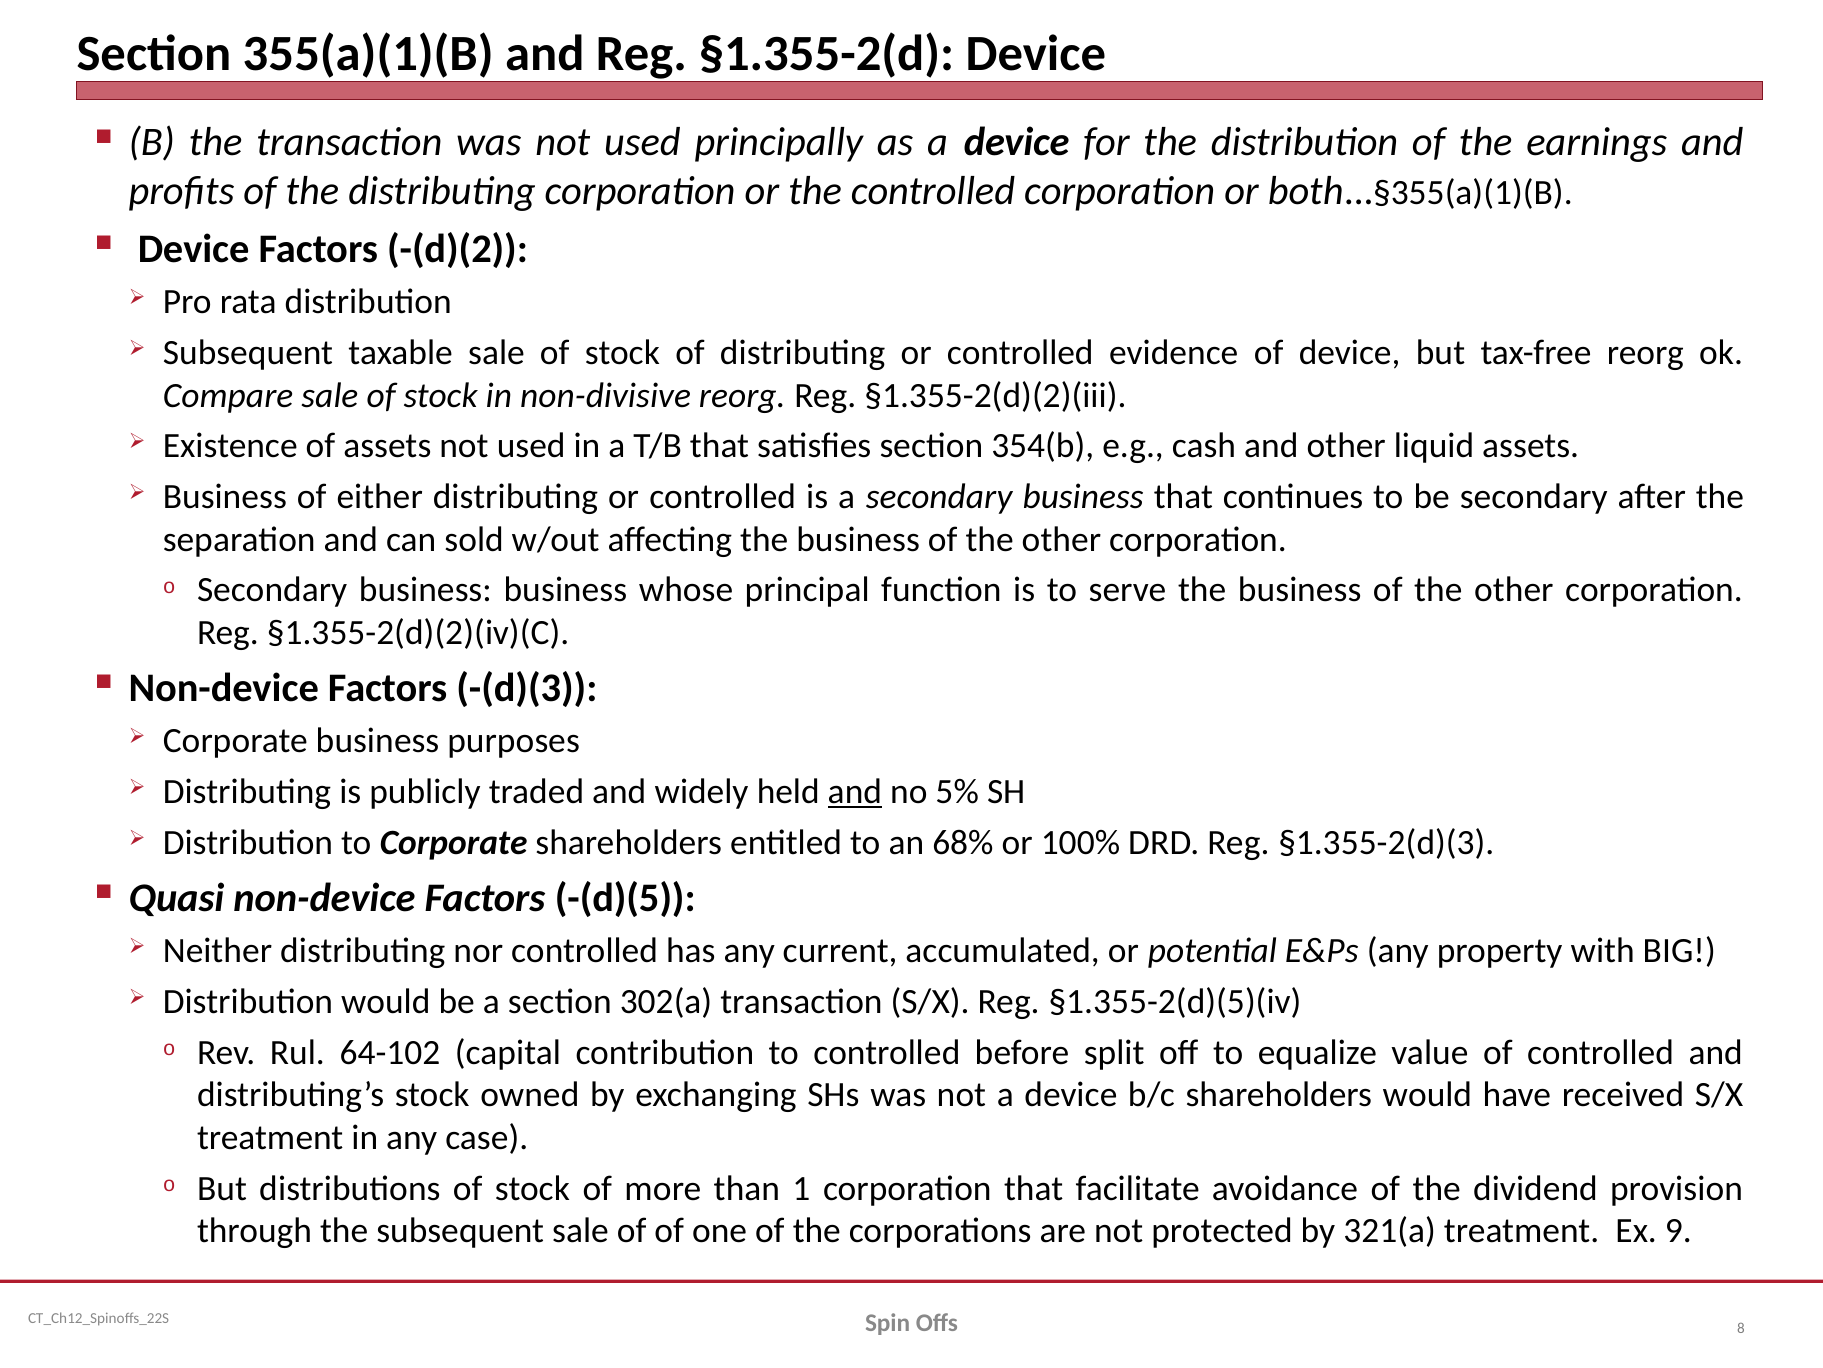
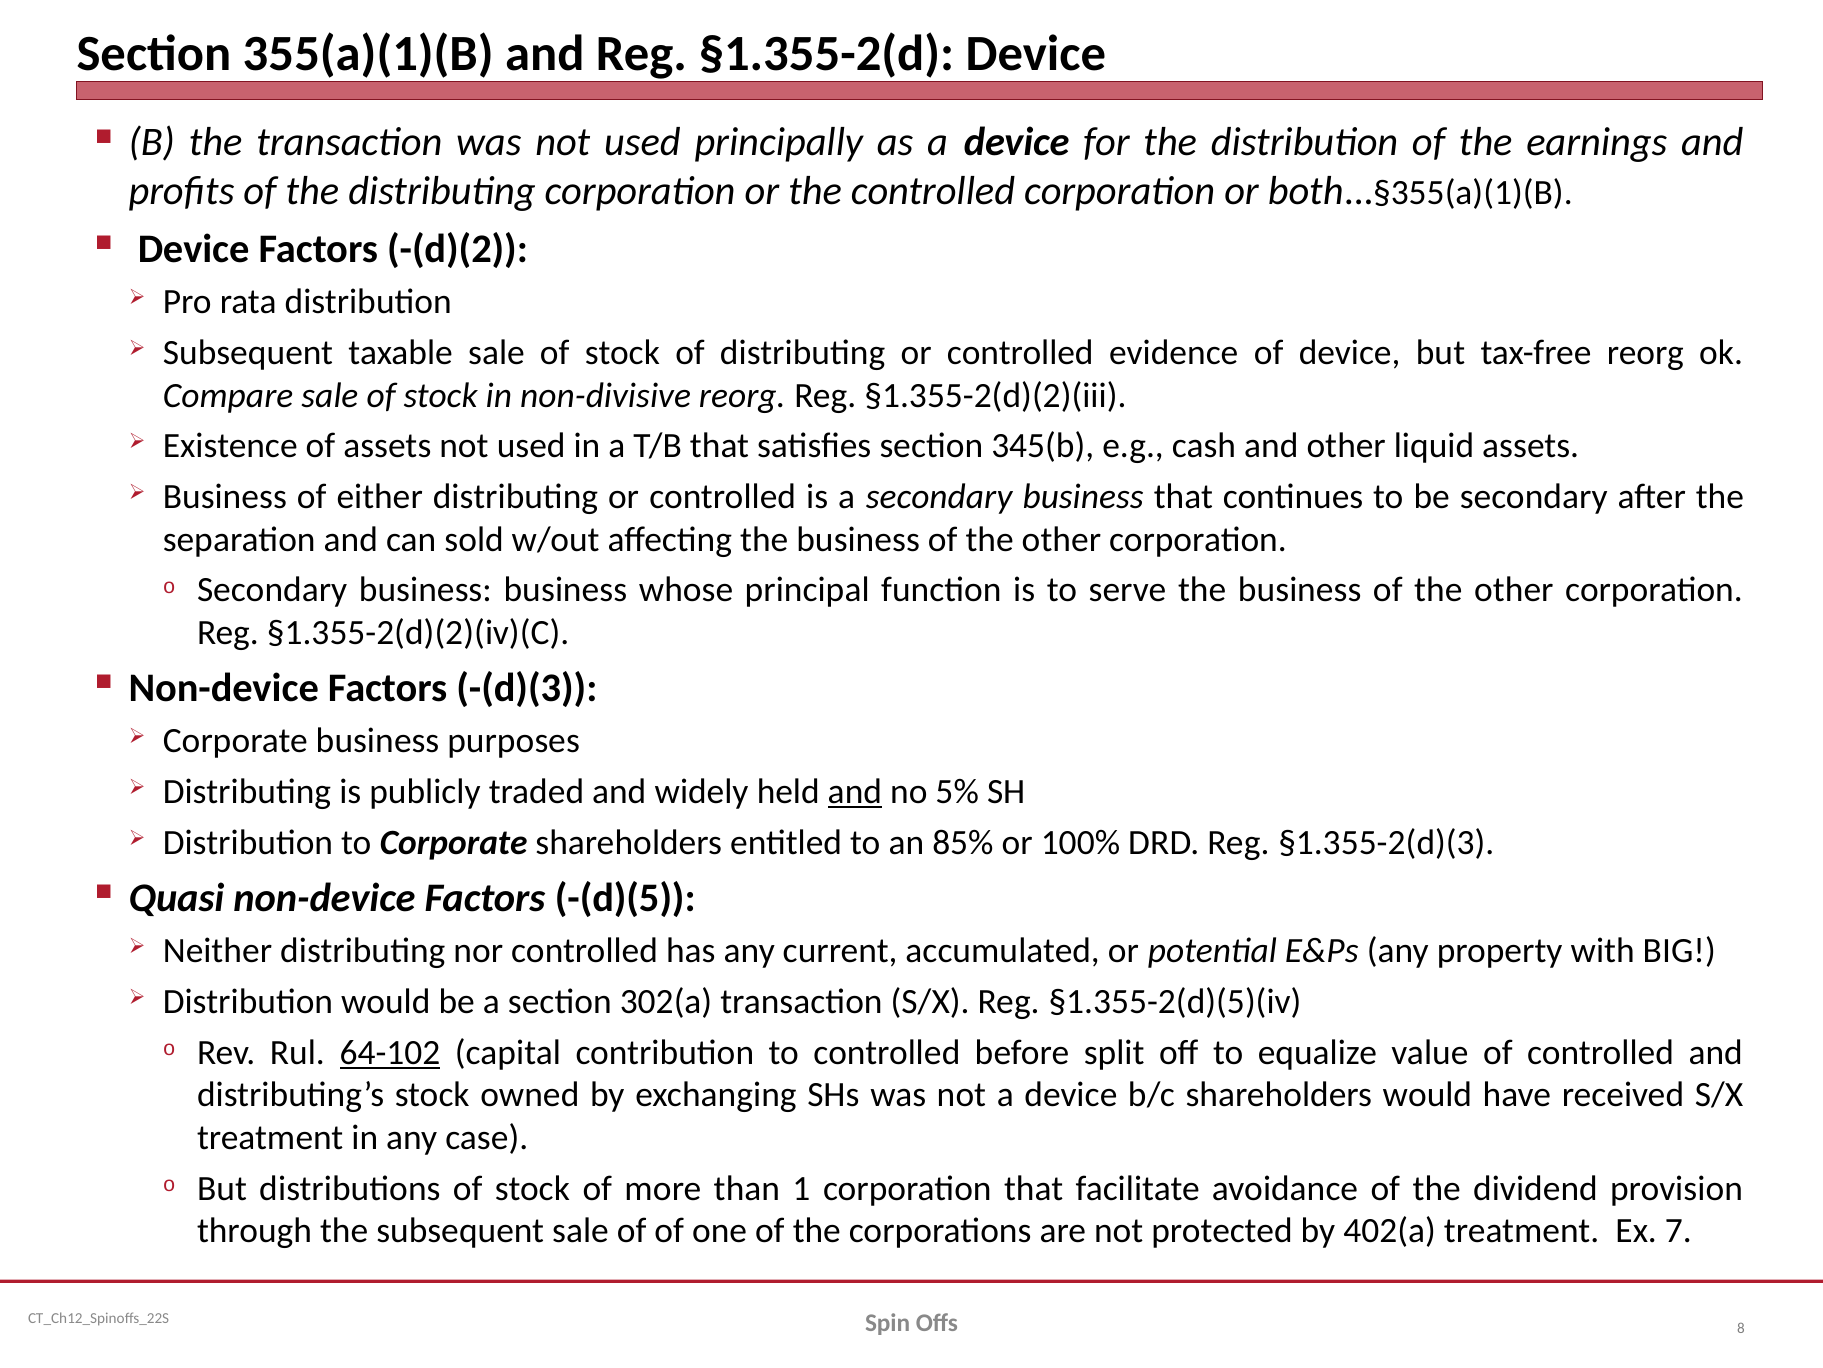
354(b: 354(b -> 345(b
68%: 68% -> 85%
64-102 underline: none -> present
321(a: 321(a -> 402(a
9: 9 -> 7
